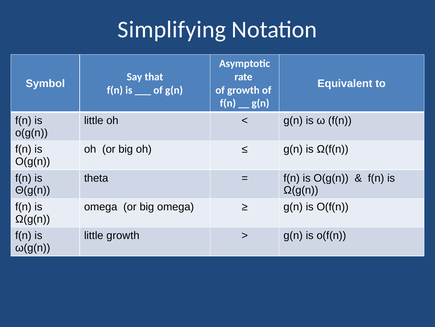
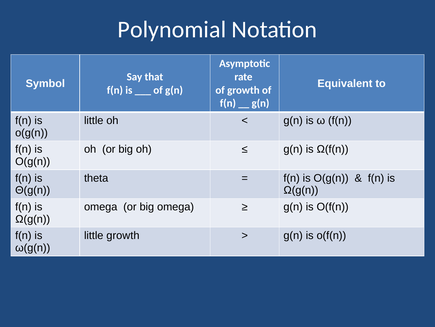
Simplifying: Simplifying -> Polynomial
